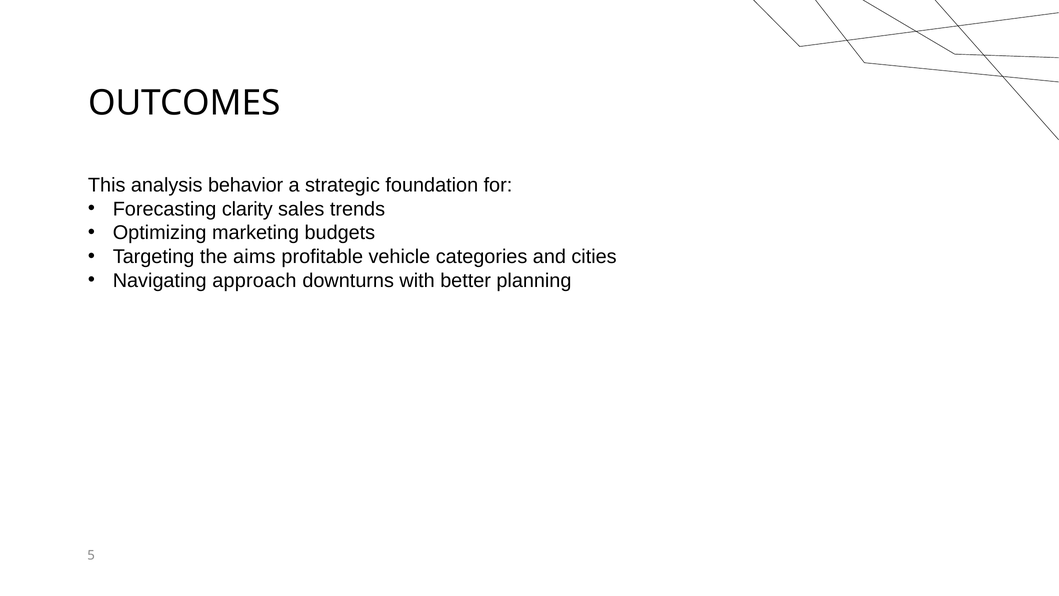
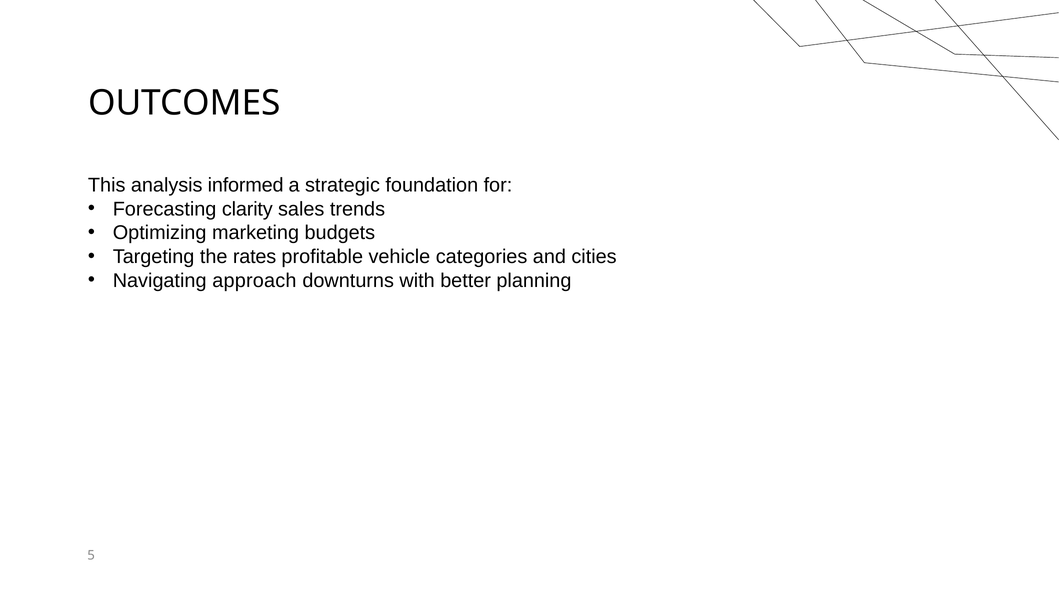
behavior: behavior -> informed
aims: aims -> rates
